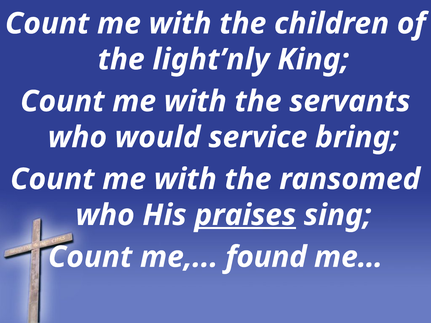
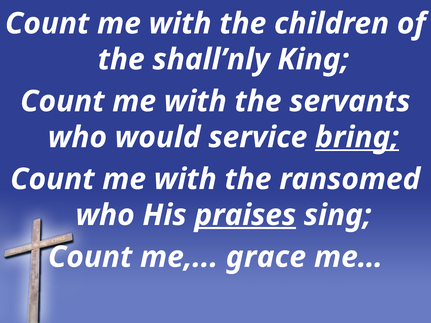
light’nly: light’nly -> shall’nly
bring underline: none -> present
found: found -> grace
